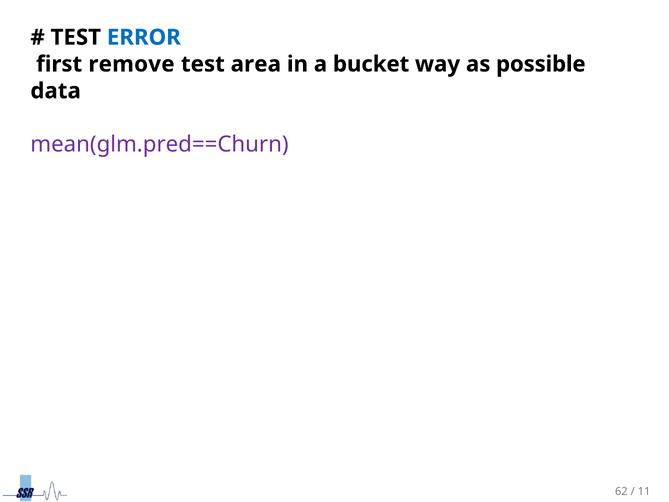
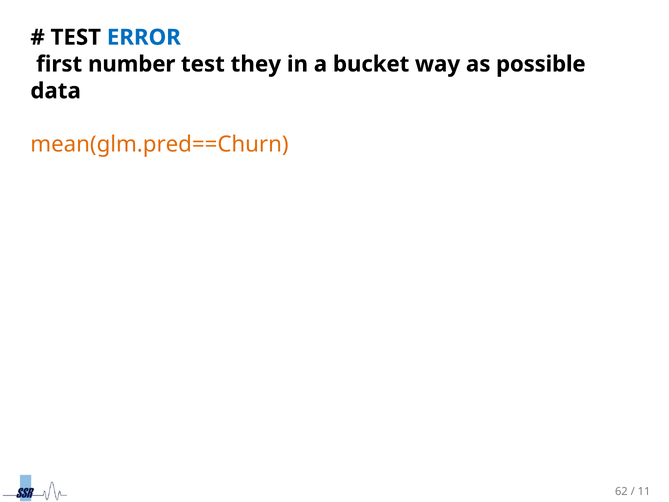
remove: remove -> number
area: area -> they
mean(glm.pred==Churn colour: purple -> orange
